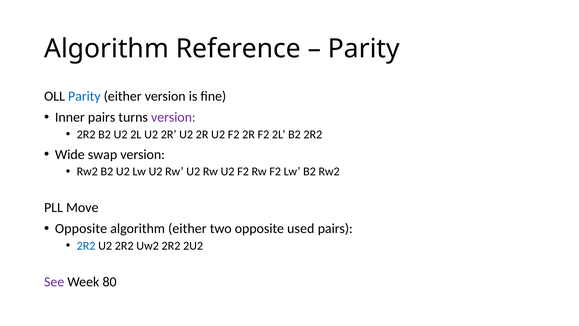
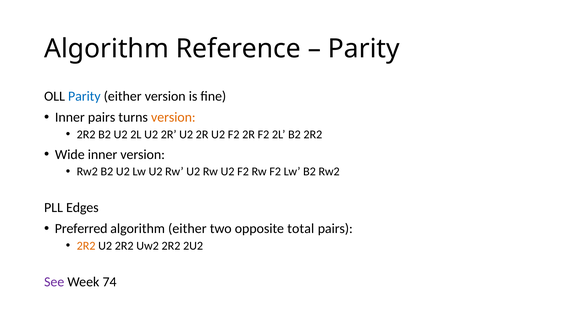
version at (173, 117) colour: purple -> orange
Wide swap: swap -> inner
Move: Move -> Edges
Opposite at (81, 228): Opposite -> Preferred
used: used -> total
2R2 at (86, 245) colour: blue -> orange
80: 80 -> 74
